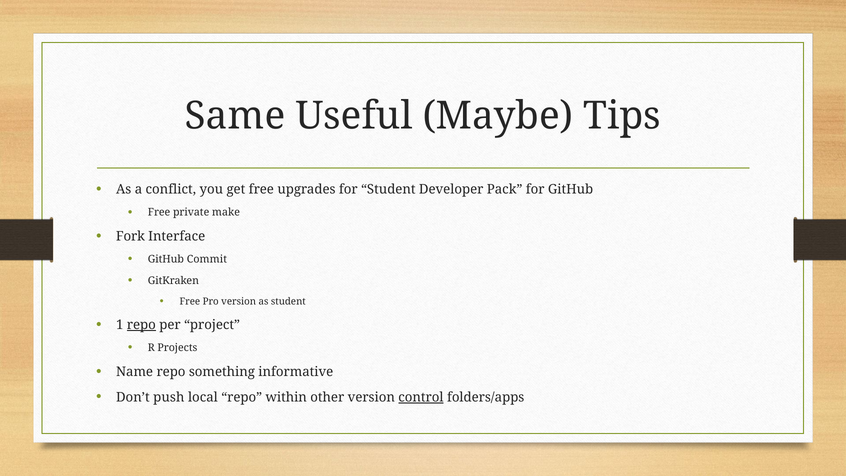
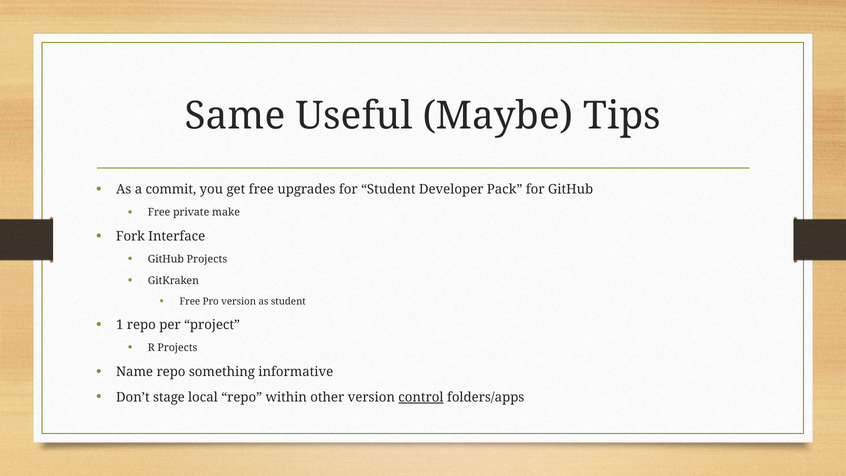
conflict: conflict -> commit
GitHub Commit: Commit -> Projects
repo at (141, 325) underline: present -> none
push: push -> stage
